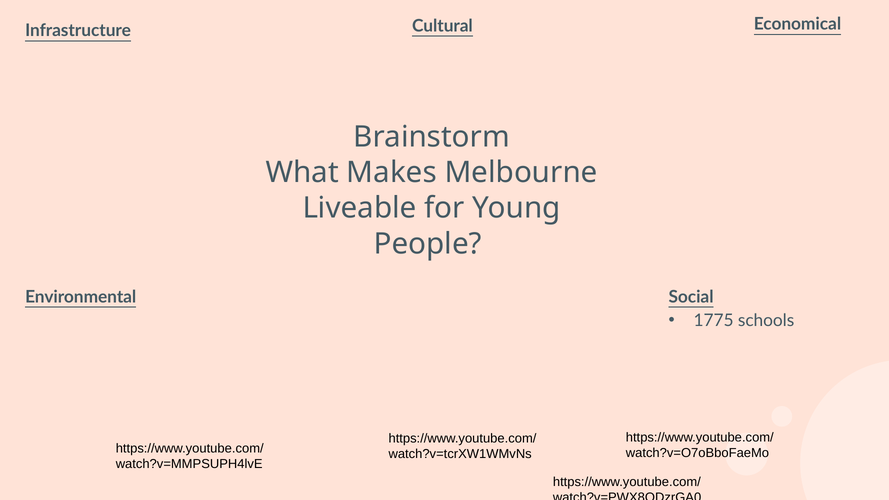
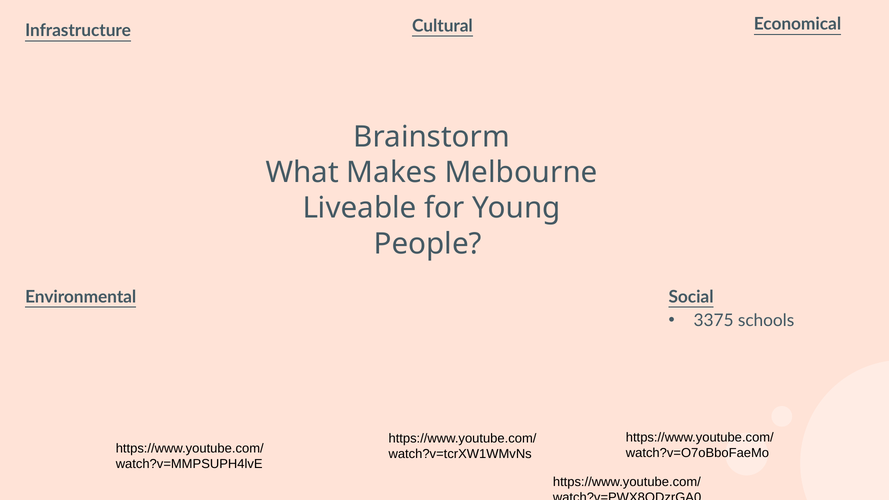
1775: 1775 -> 3375
